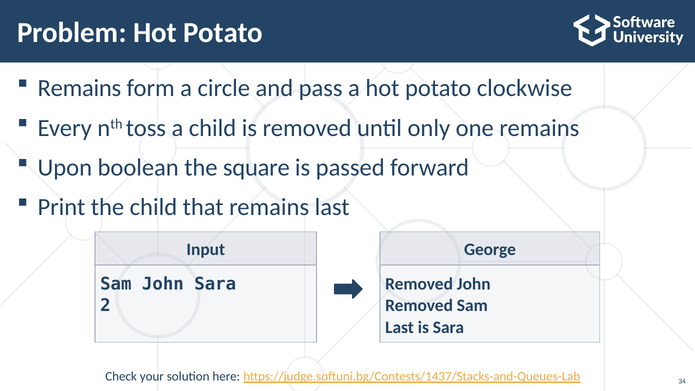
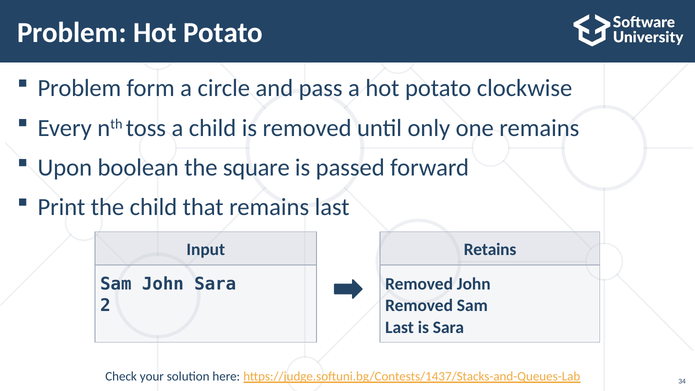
Remains at (79, 88): Remains -> Problem
George: George -> Retains
